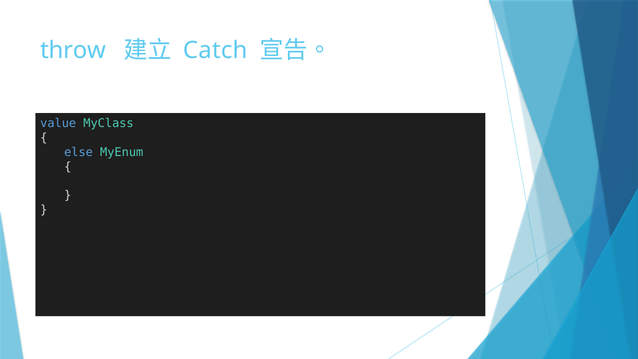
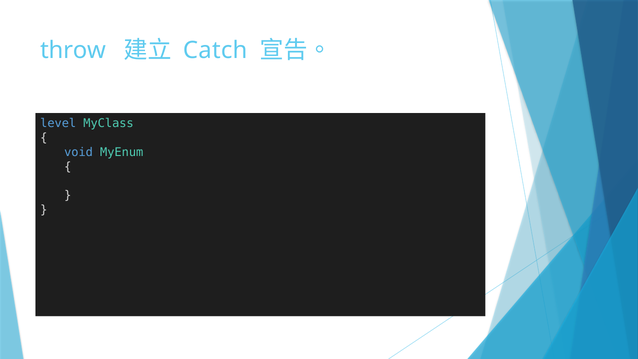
value: value -> level
else: else -> void
